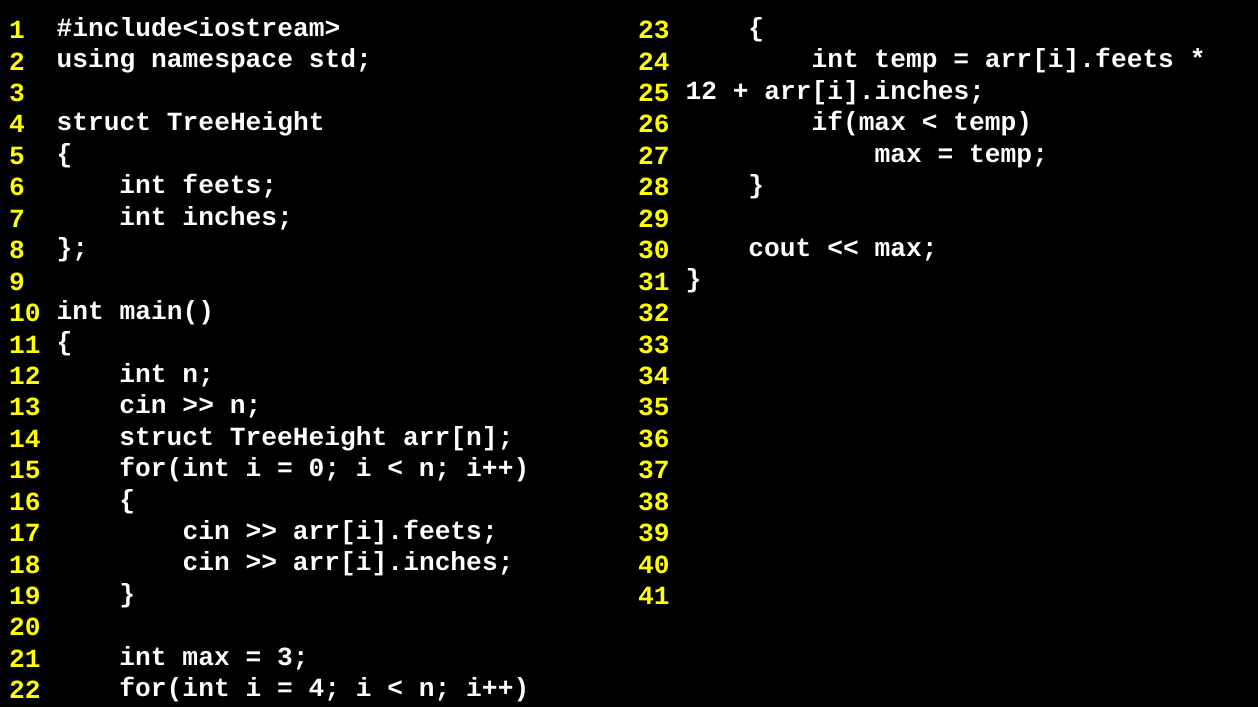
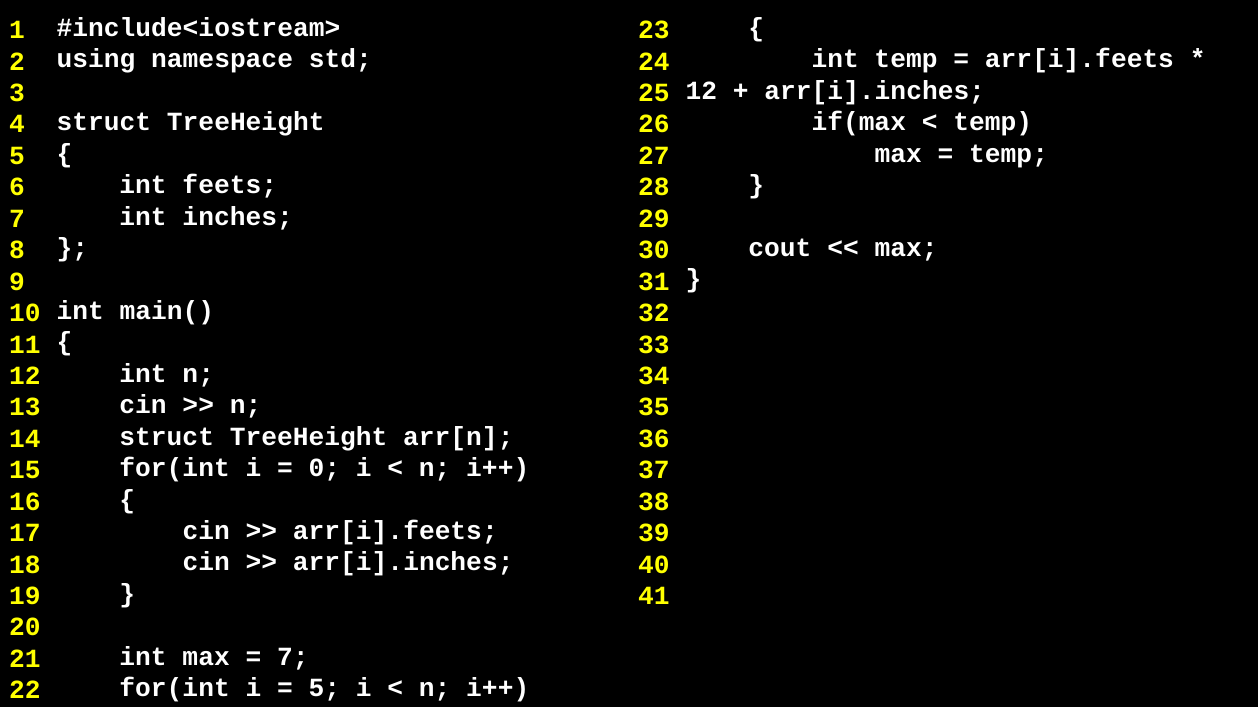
3 at (293, 657): 3 -> 7
4 at (324, 689): 4 -> 5
